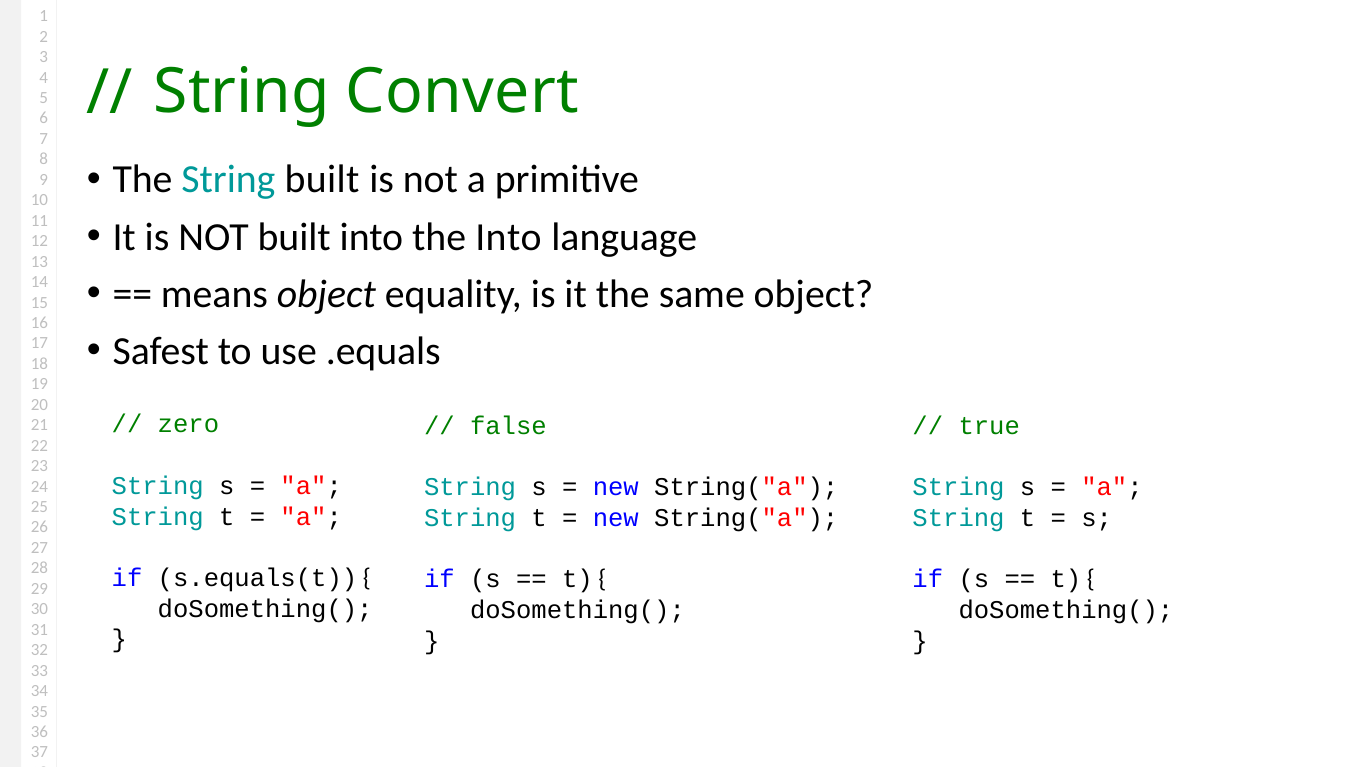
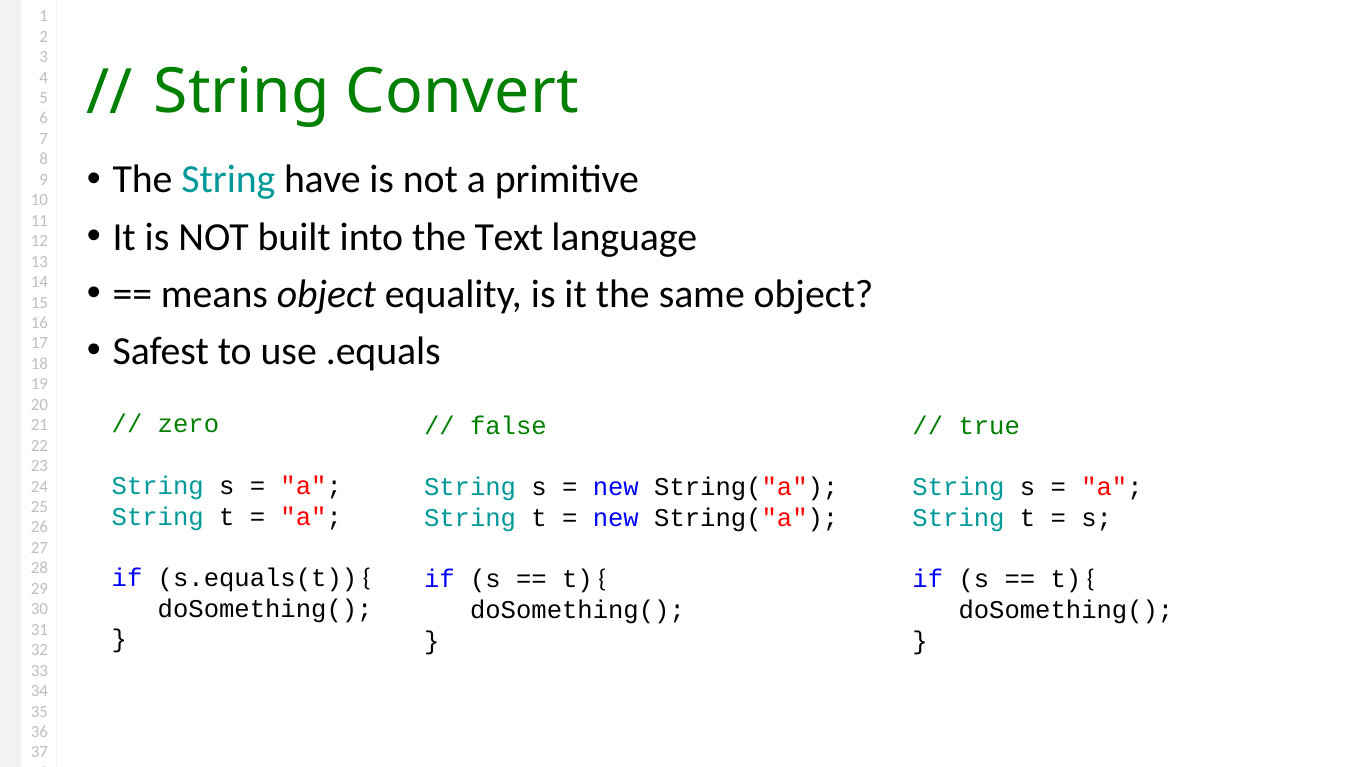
String built: built -> have
the Into: Into -> Text
